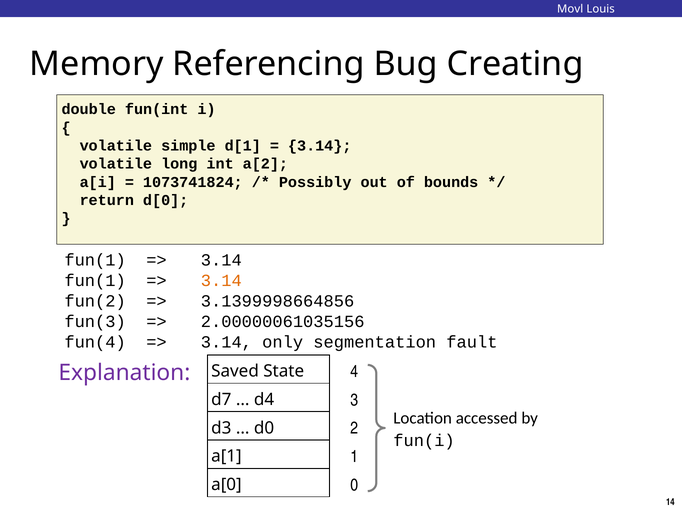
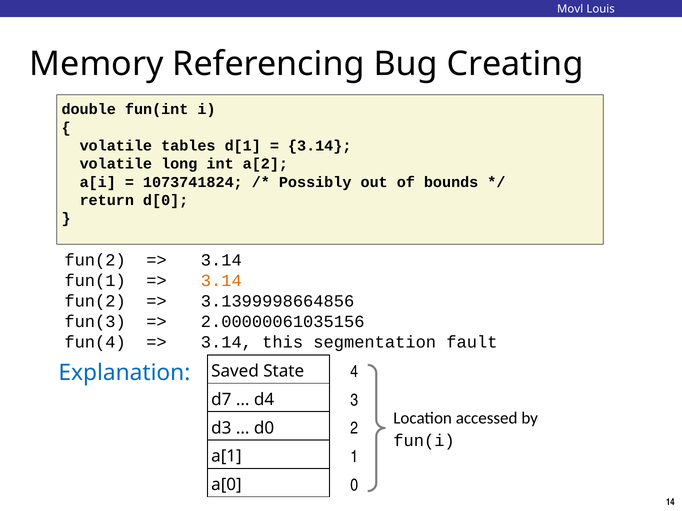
simple: simple -> tables
fun(1 at (95, 261): fun(1 -> fun(2
only: only -> this
Explanation colour: purple -> blue
